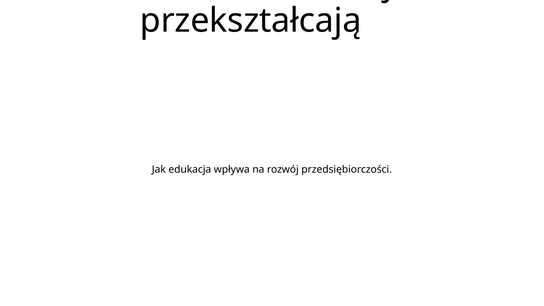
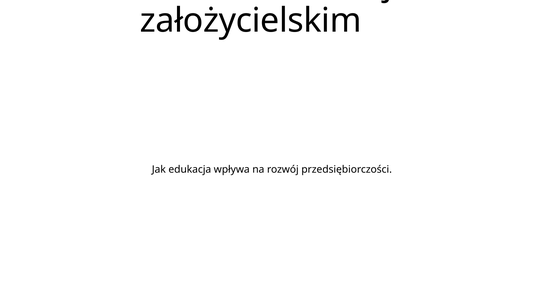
przekształcają: przekształcają -> założycielskim
